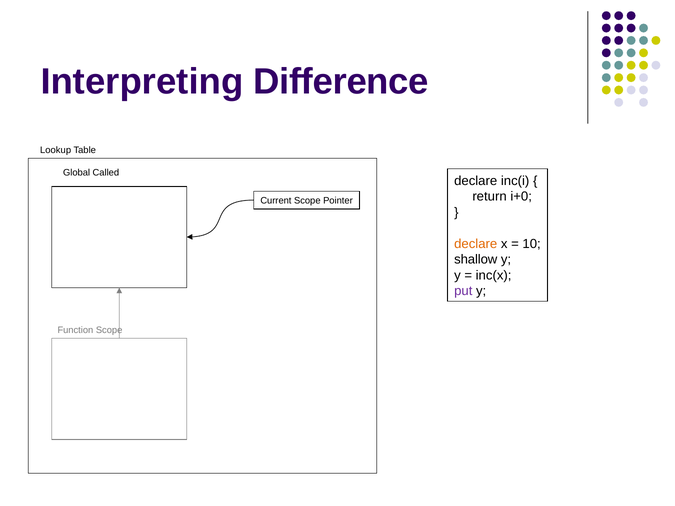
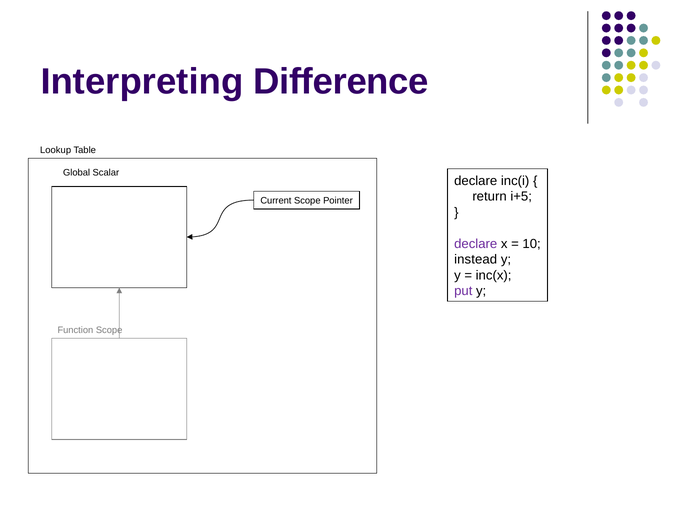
Called: Called -> Scalar
i+0: i+0 -> i+5
declare at (476, 244) colour: orange -> purple
shallow: shallow -> instead
